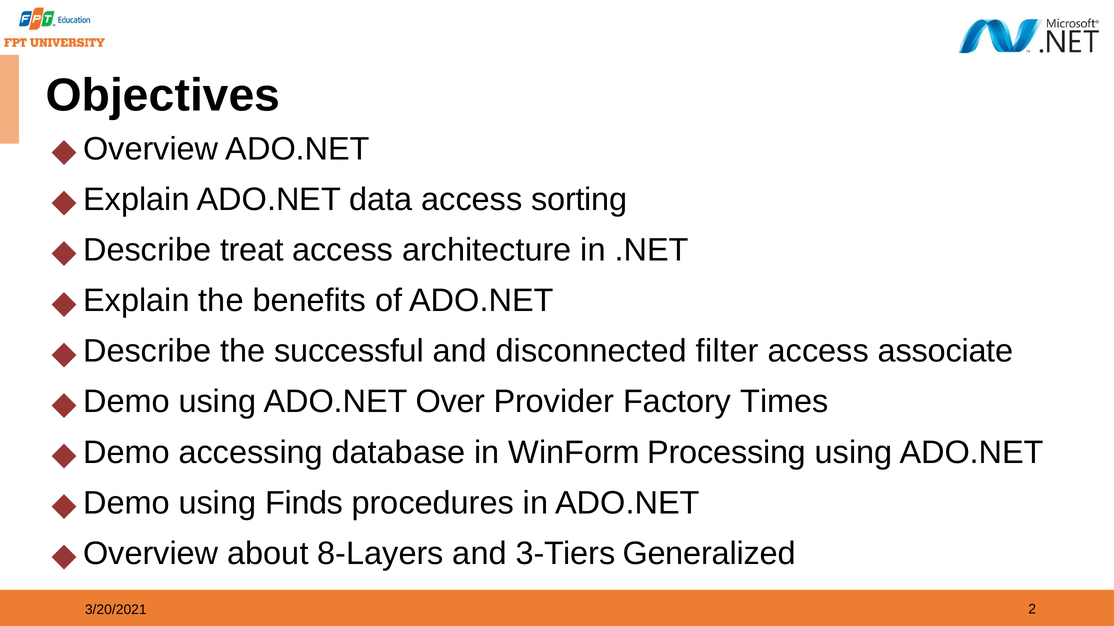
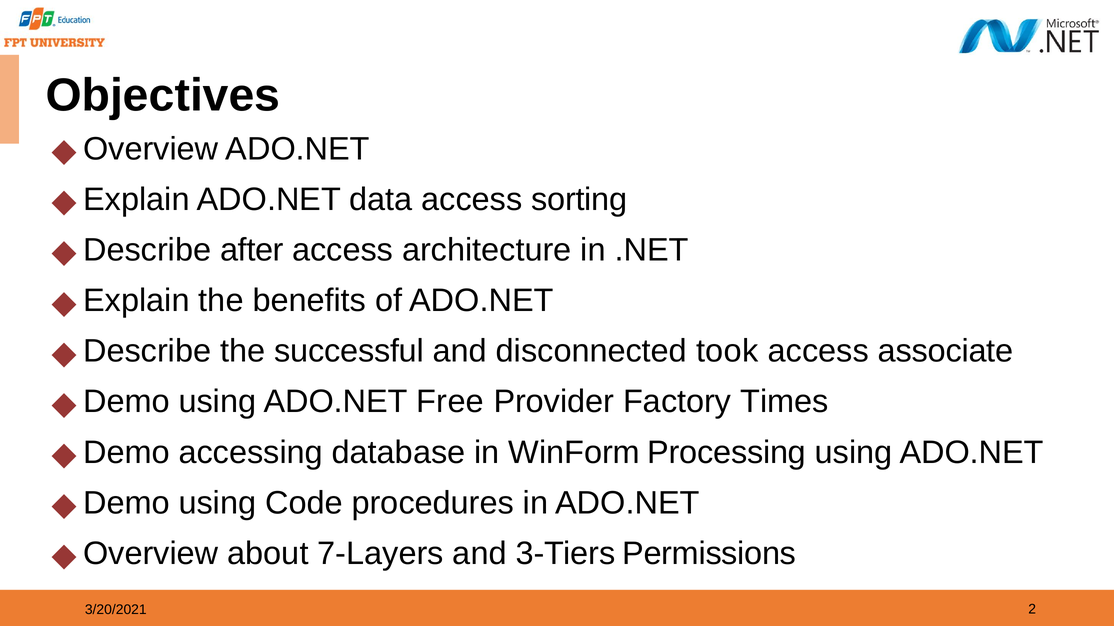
treat: treat -> after
filter: filter -> took
Over: Over -> Free
Finds: Finds -> Code
8-Layers: 8-Layers -> 7-Layers
Generalized: Generalized -> Permissions
